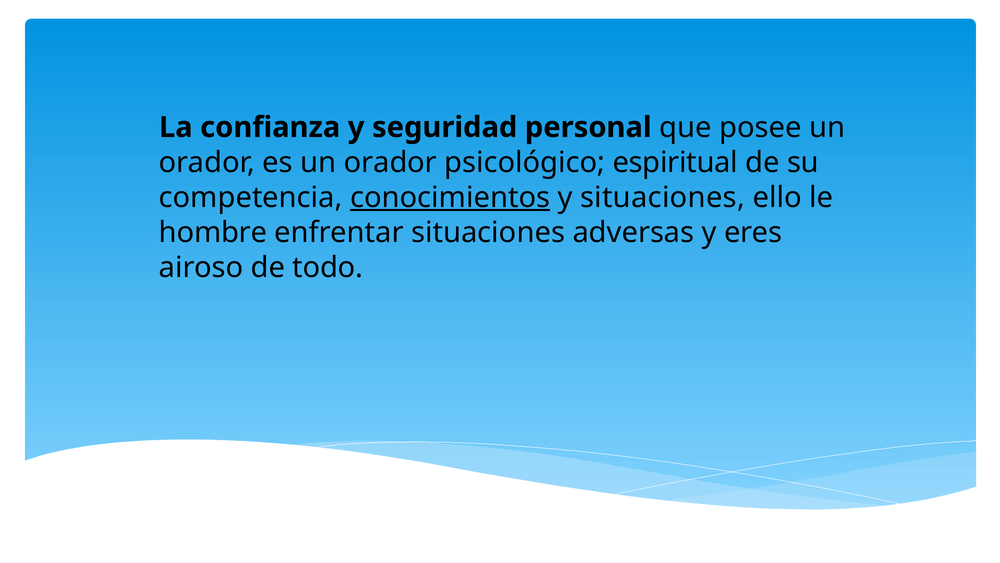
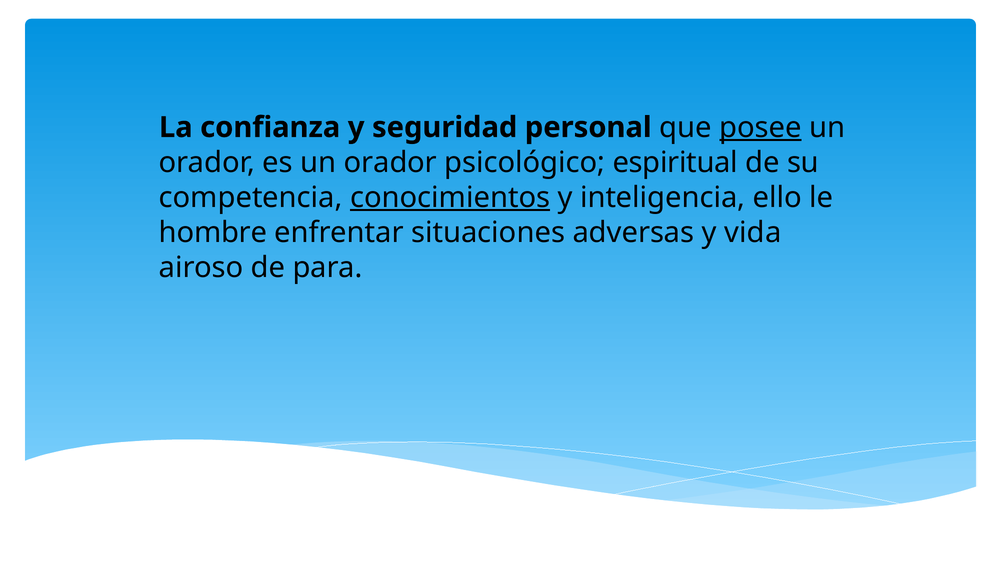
posee underline: none -> present
y situaciones: situaciones -> inteligencia
eres: eres -> vida
todo: todo -> para
